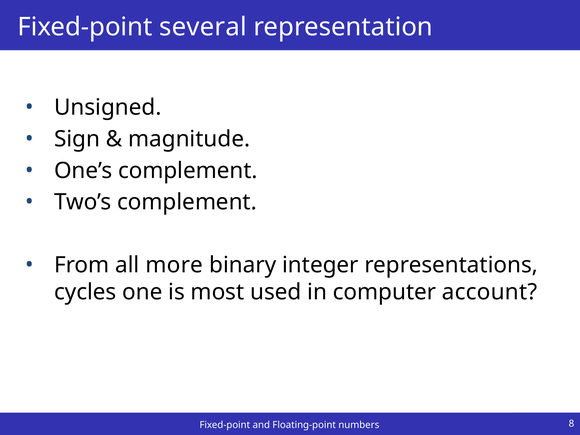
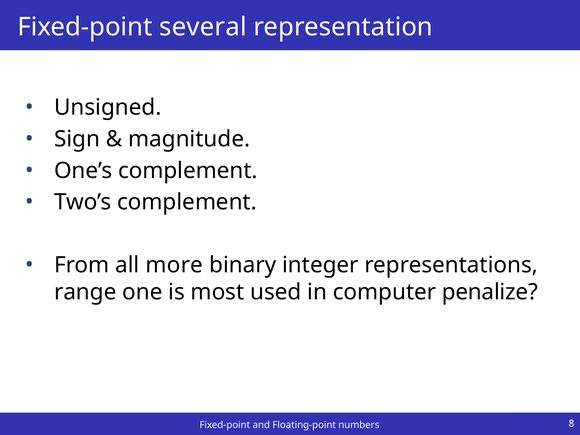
cycles: cycles -> range
account: account -> penalize
